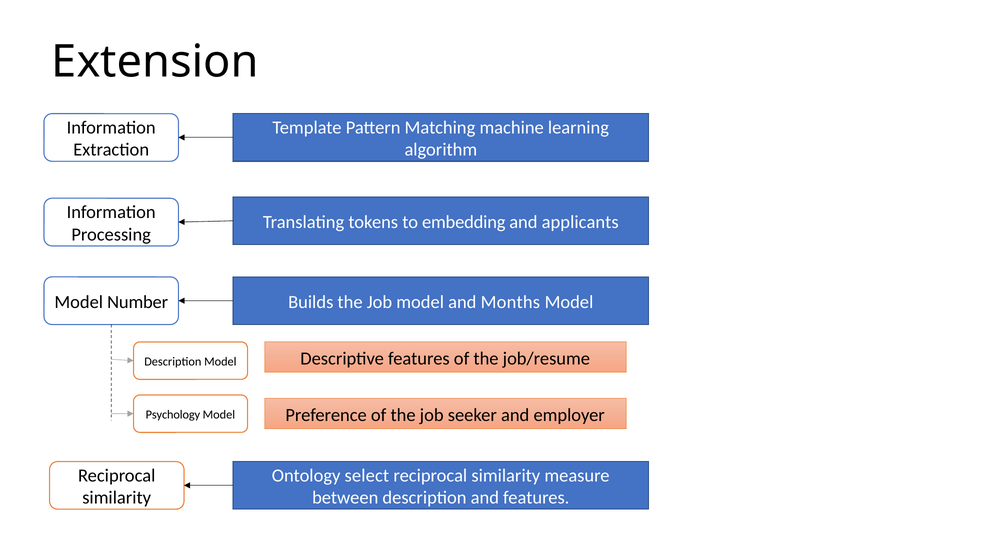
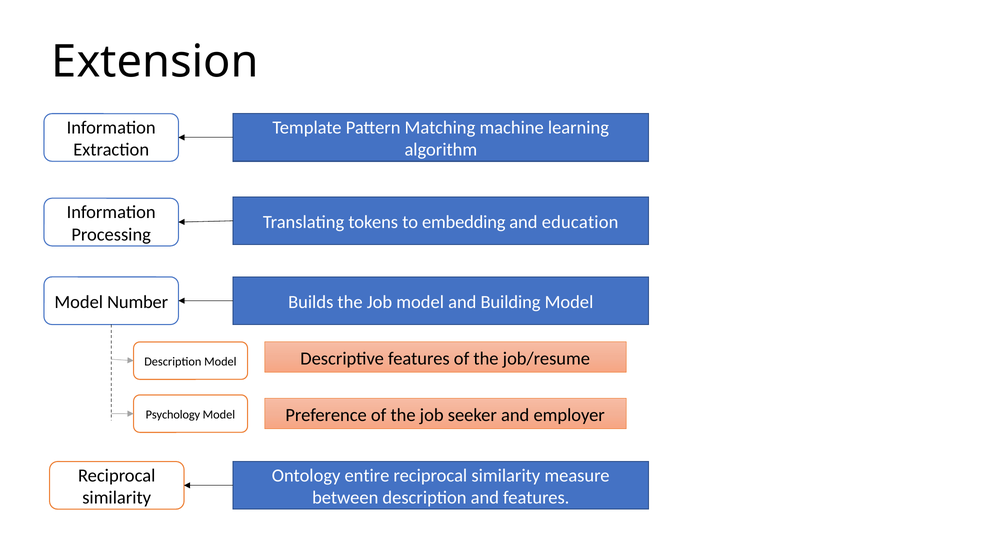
applicants: applicants -> education
Months: Months -> Building
select: select -> entire
